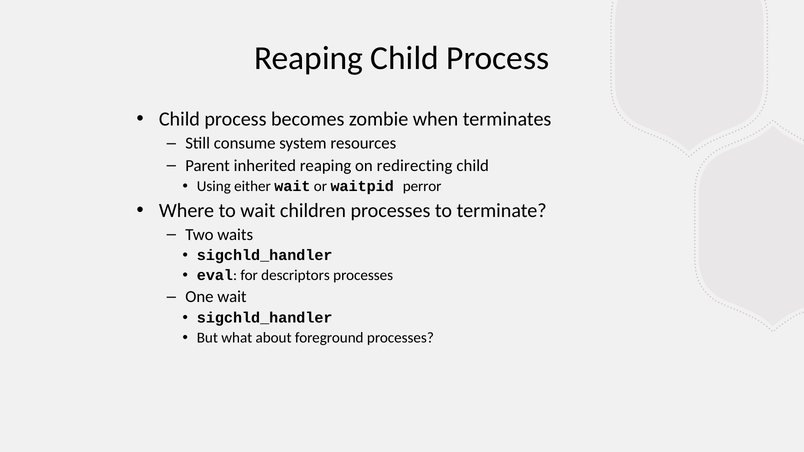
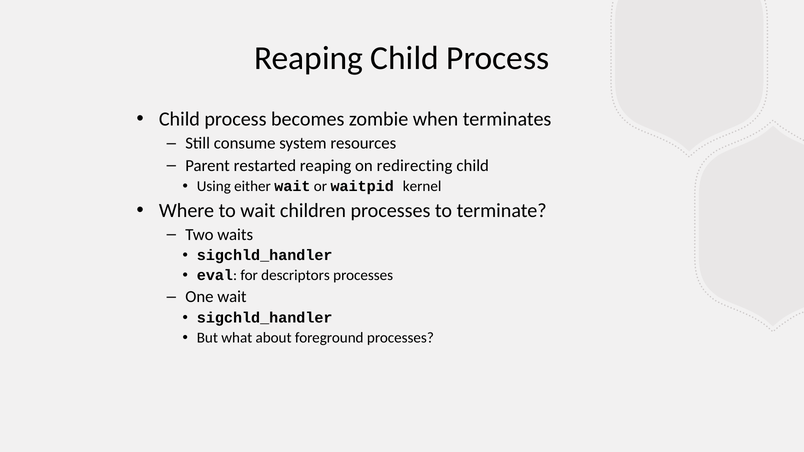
inherited: inherited -> restarted
perror: perror -> kernel
